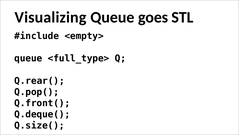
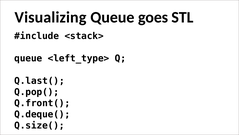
<empty>: <empty> -> <stack>
<full_type>: <full_type> -> <left_type>
Q.rear(: Q.rear( -> Q.last(
